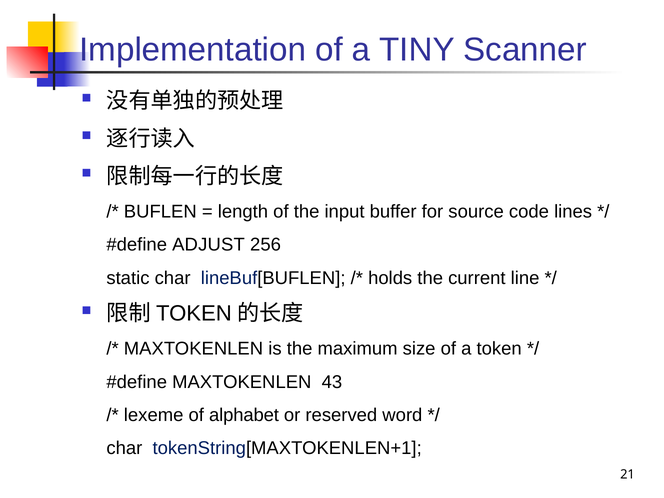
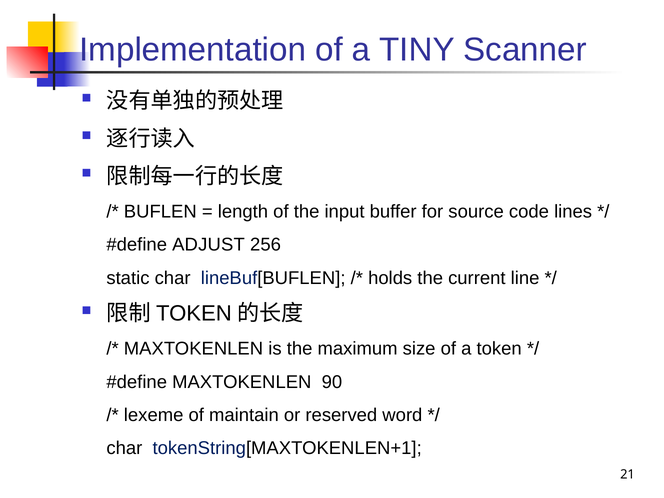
43: 43 -> 90
alphabet: alphabet -> maintain
